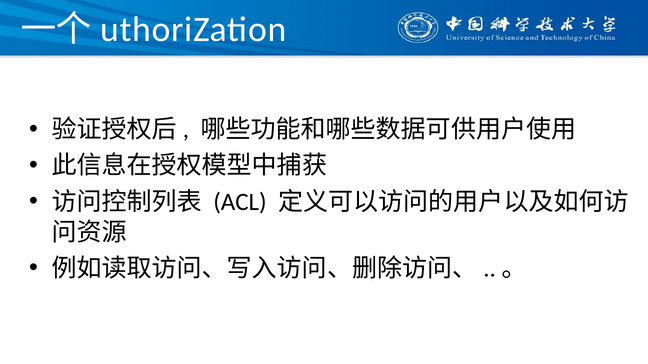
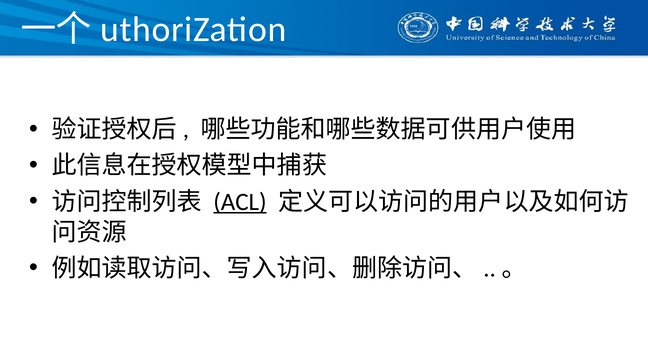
ACL underline: none -> present
